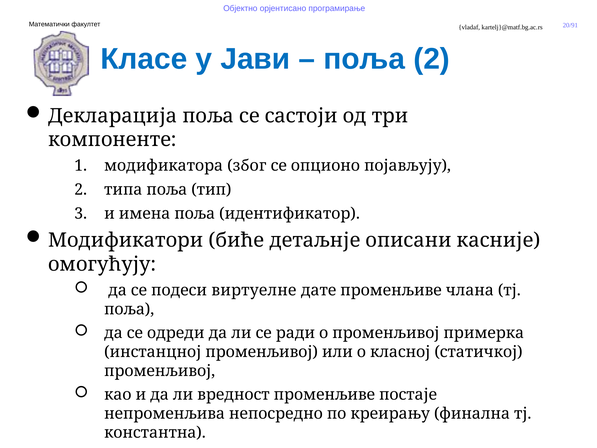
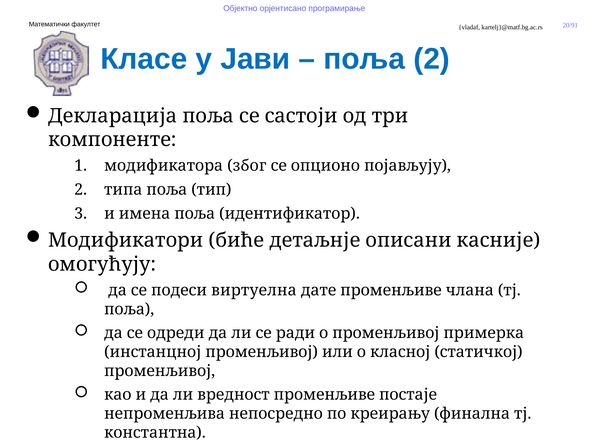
виртуелне: виртуелне -> виртуелна
